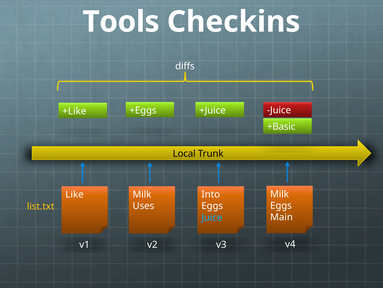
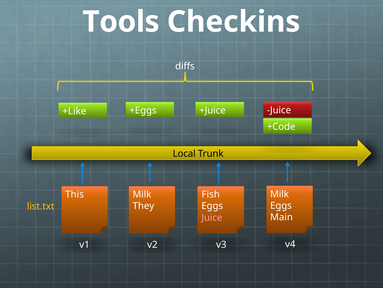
+Basic: +Basic -> +Code
Like: Like -> This
Into: Into -> Fish
Uses: Uses -> They
Juice at (212, 217) colour: light blue -> pink
